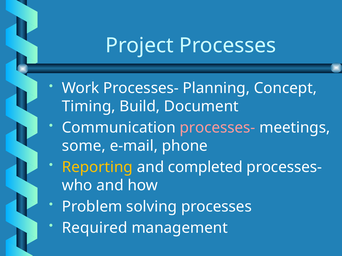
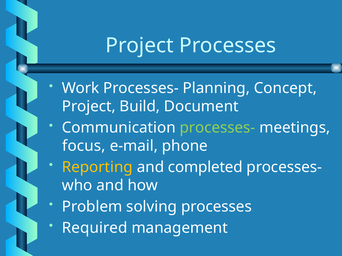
Timing at (89, 107): Timing -> Project
processes- at (217, 128) colour: pink -> light green
some: some -> focus
